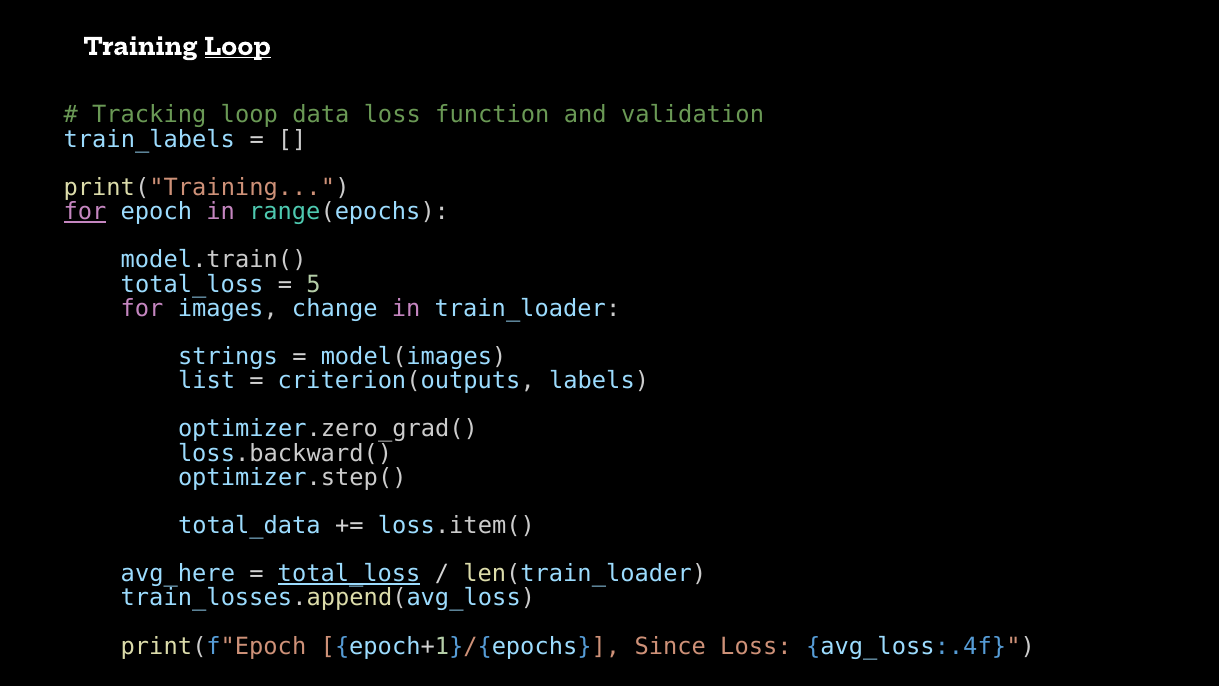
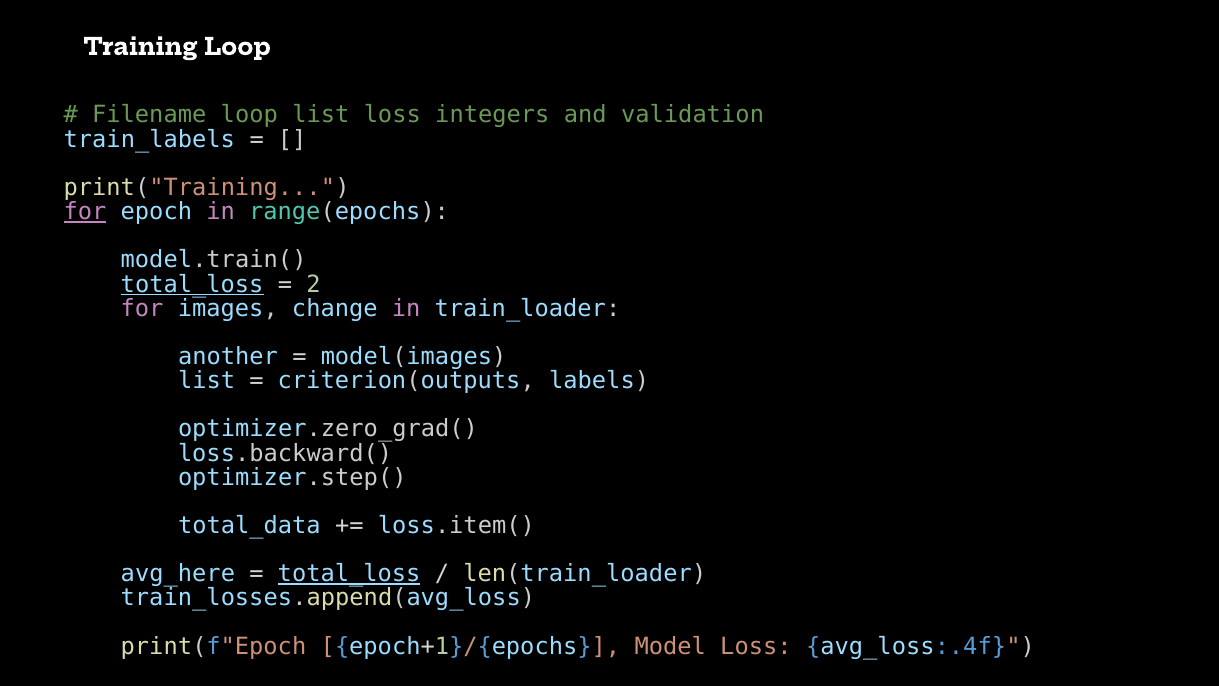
Loop at (238, 47) underline: present -> none
Tracking: Tracking -> Filename
loop data: data -> list
function: function -> integers
total_loss at (192, 284) underline: none -> present
5: 5 -> 2
strings: strings -> another
Since: Since -> Model
